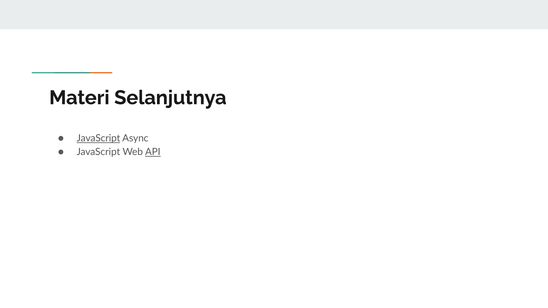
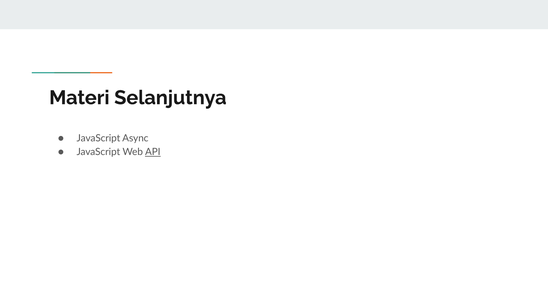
JavaScript at (98, 138) underline: present -> none
